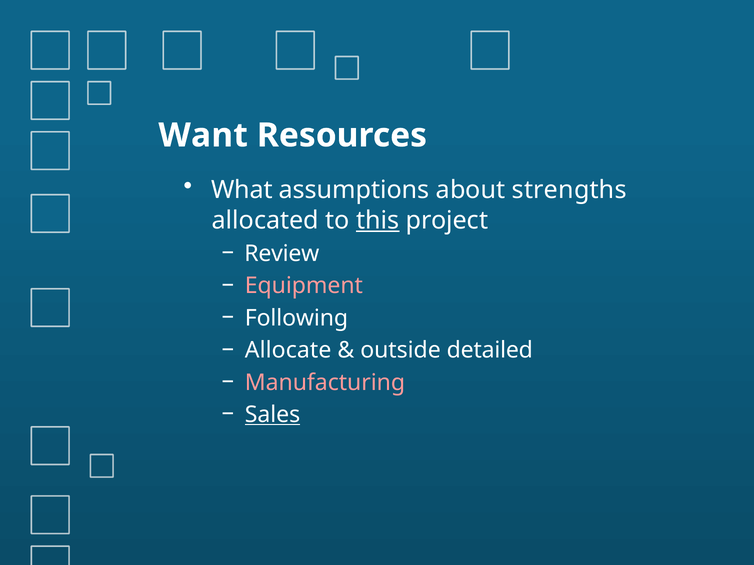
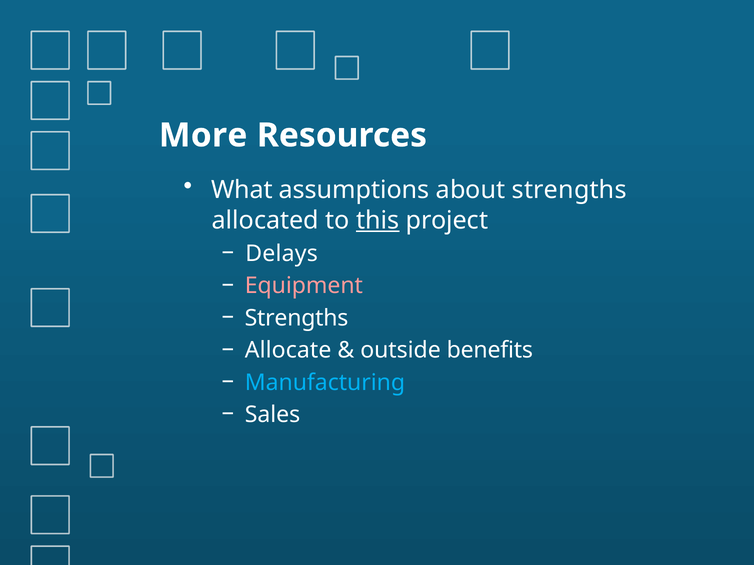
Want: Want -> More
Review: Review -> Delays
Following at (296, 318): Following -> Strengths
detailed: detailed -> benefits
Manufacturing colour: pink -> light blue
Sales underline: present -> none
